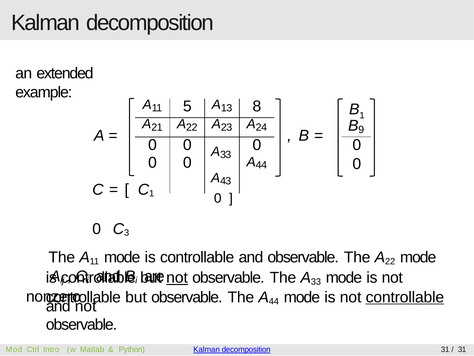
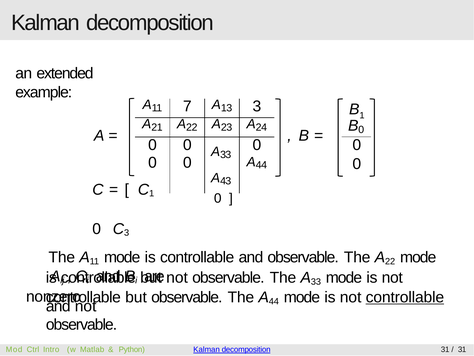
5: 5 -> 7
8 at (257, 106): 8 -> 3
B 9: 9 -> 0
not at (177, 278) underline: present -> none
